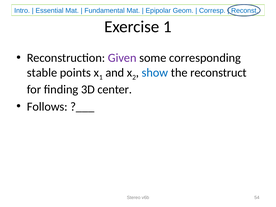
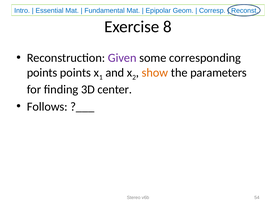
Exercise 1: 1 -> 8
stable at (42, 73): stable -> points
show colour: blue -> orange
reconstruct: reconstruct -> parameters
